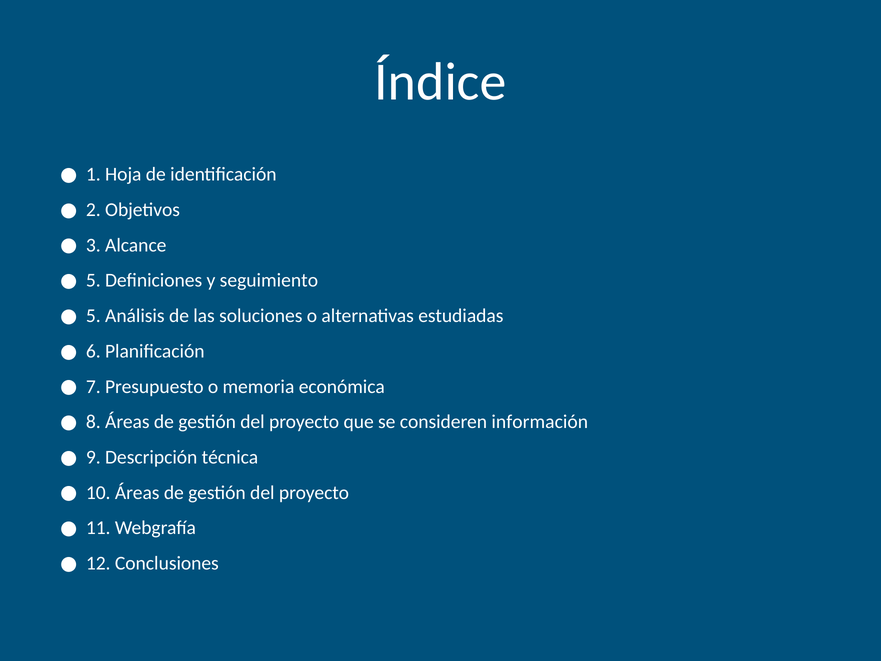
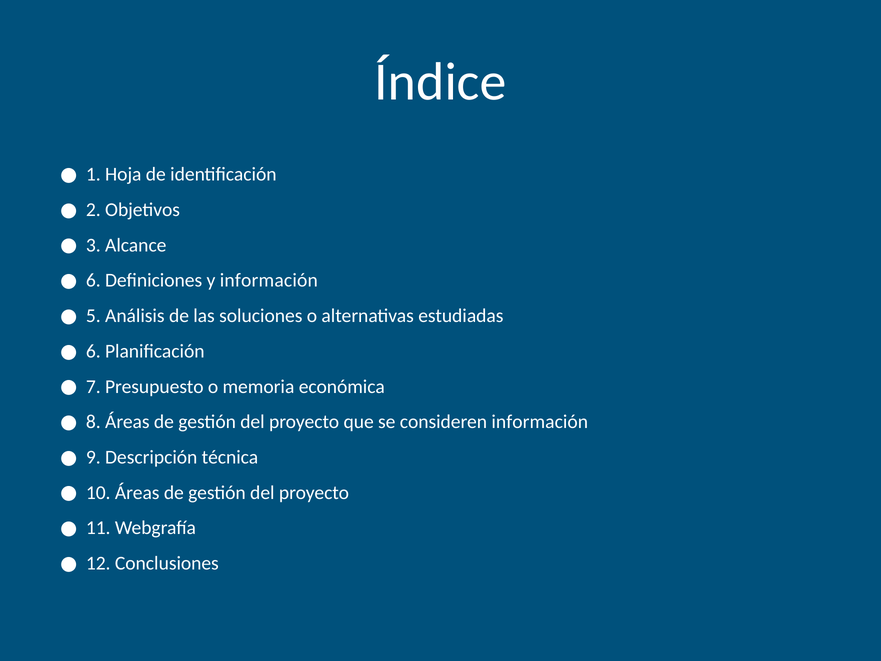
5 at (93, 280): 5 -> 6
y seguimiento: seguimiento -> información
